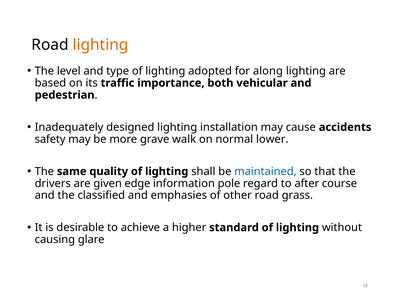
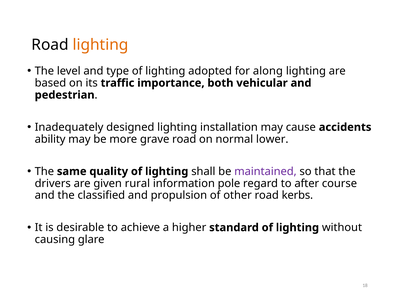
safety: safety -> ability
grave walk: walk -> road
maintained colour: blue -> purple
edge: edge -> rural
emphasies: emphasies -> propulsion
grass: grass -> kerbs
